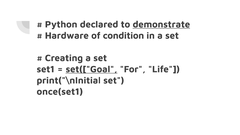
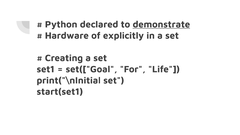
condition: condition -> explicitly
set(["Goal underline: present -> none
once(set1: once(set1 -> start(set1
